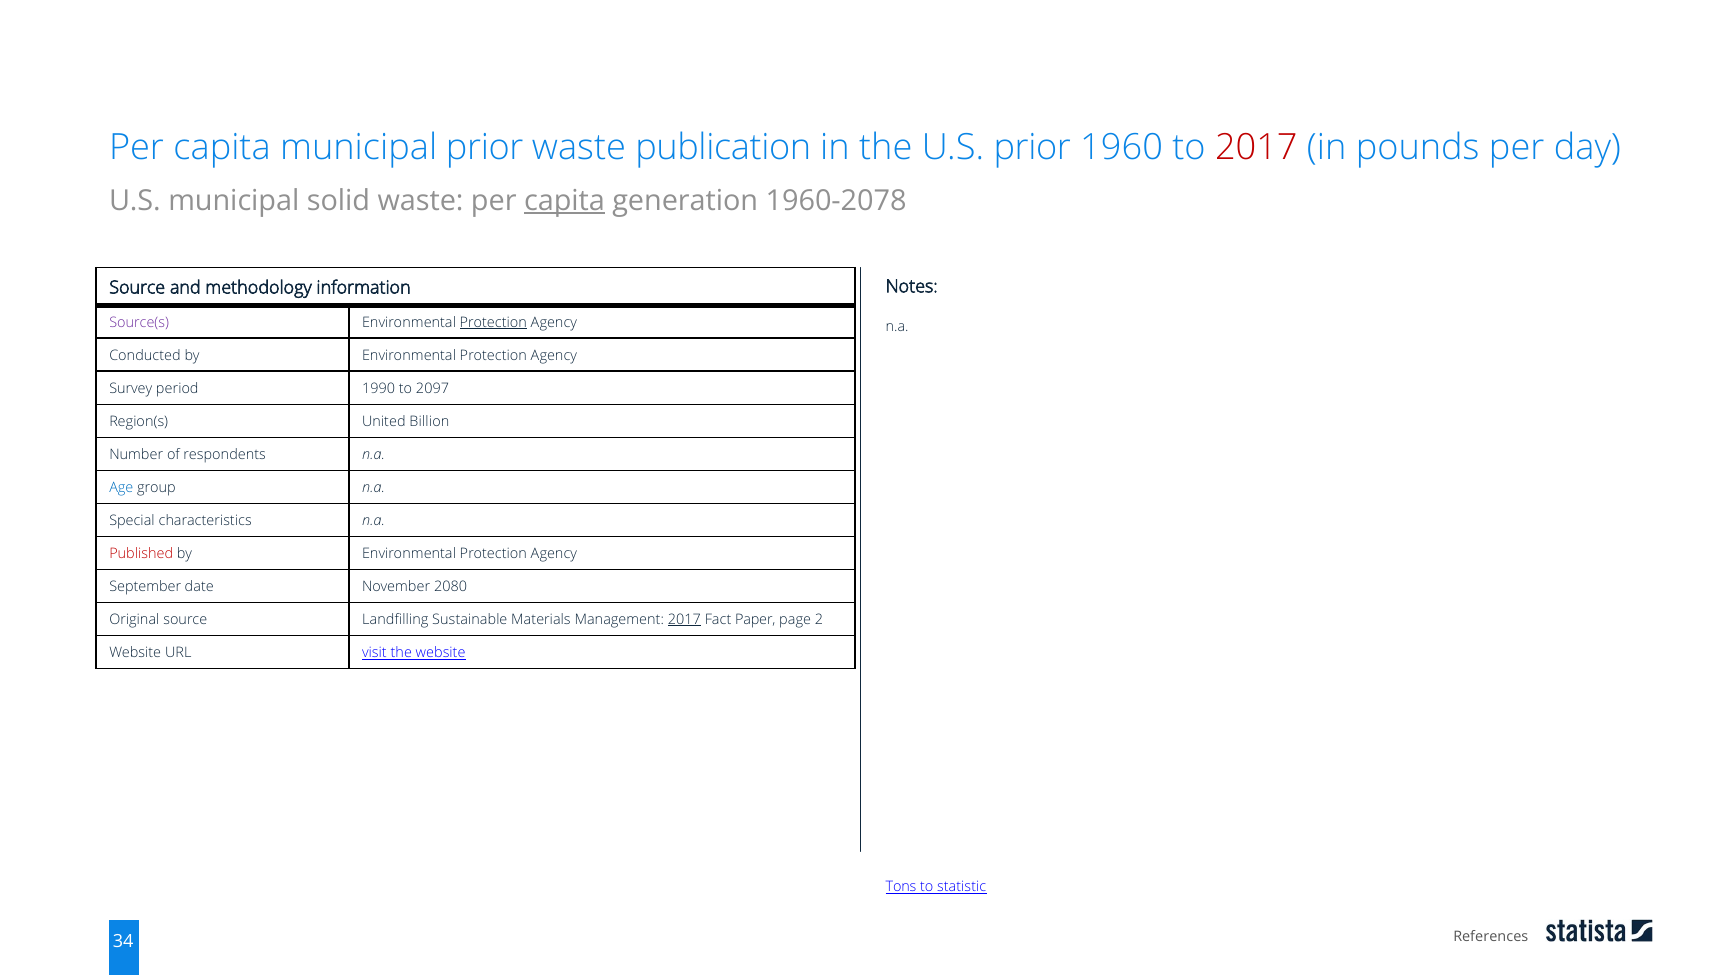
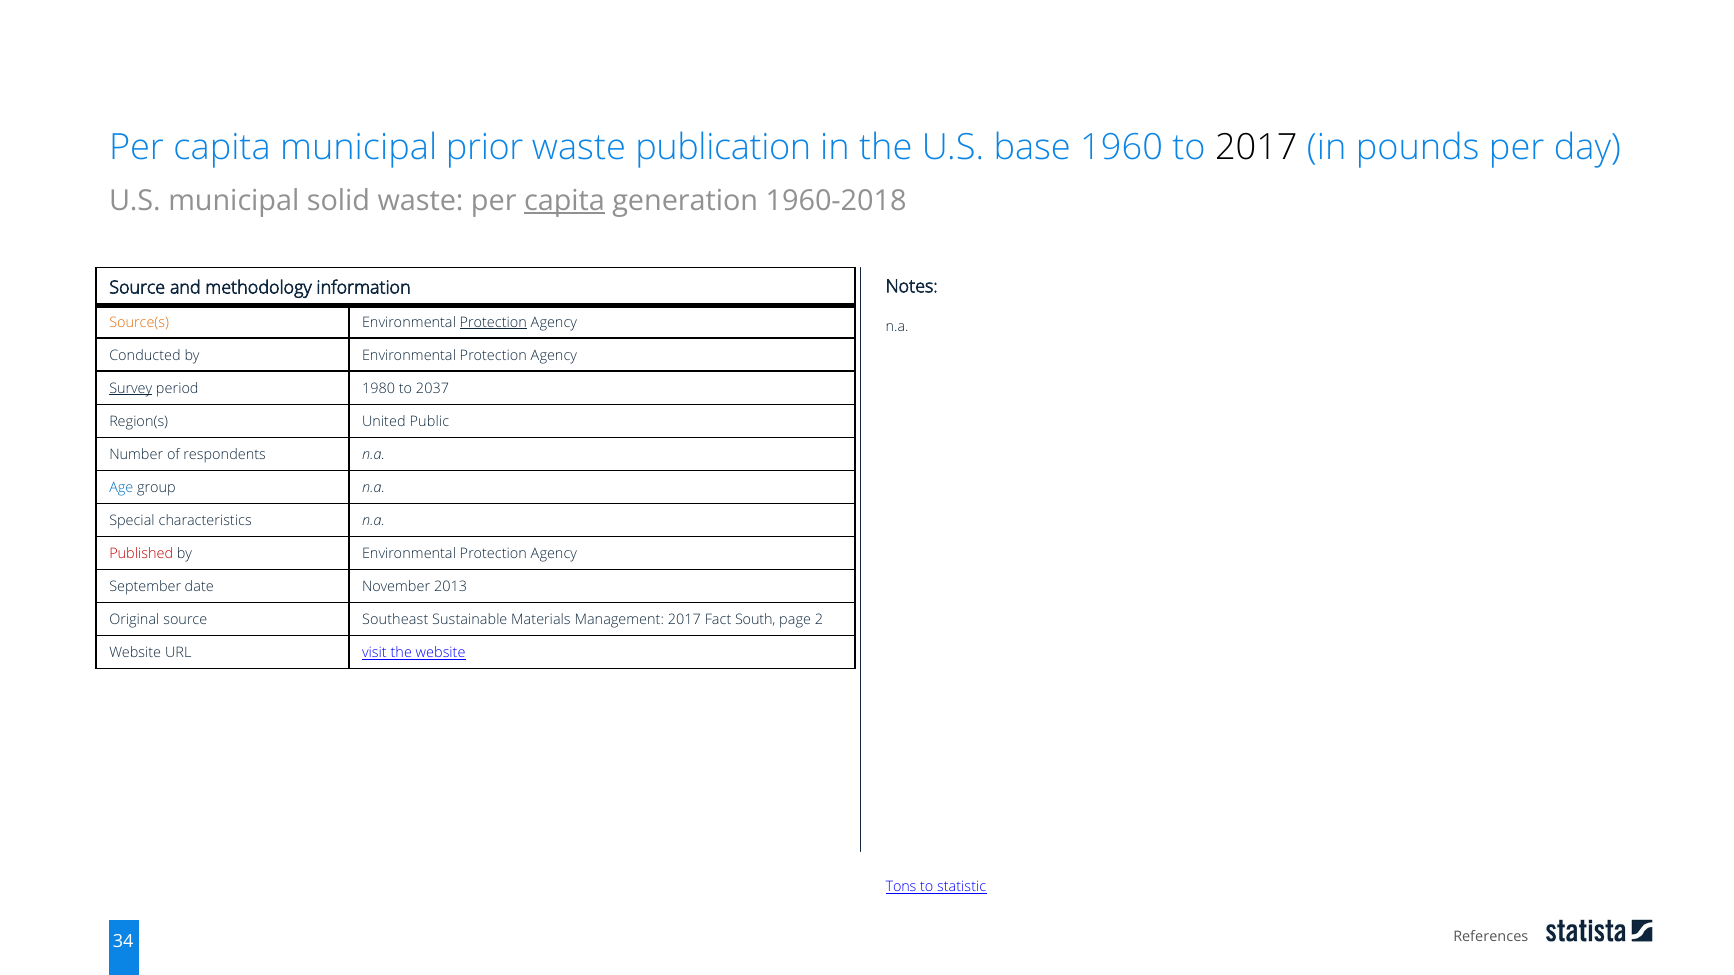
U.S prior: prior -> base
2017 at (1256, 147) colour: red -> black
1960-2078: 1960-2078 -> 1960-2018
Source(s colour: purple -> orange
Survey underline: none -> present
1990: 1990 -> 1980
2097: 2097 -> 2037
Billion: Billion -> Public
2080: 2080 -> 2013
Landfilling: Landfilling -> Southeast
2017 at (684, 620) underline: present -> none
Paper: Paper -> South
